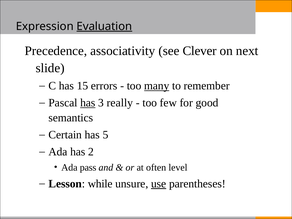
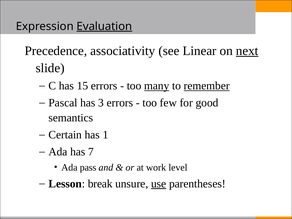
Clever: Clever -> Linear
next underline: none -> present
remember underline: none -> present
has at (88, 103) underline: present -> none
3 really: really -> errors
5: 5 -> 1
2: 2 -> 7
often: often -> work
while: while -> break
